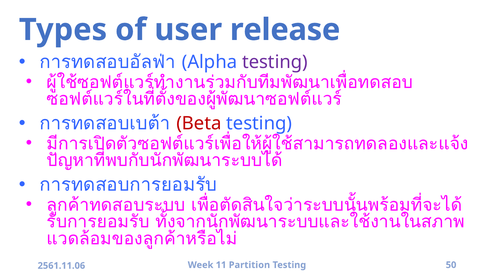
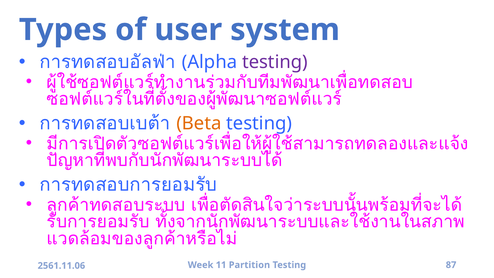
release: release -> system
Beta colour: red -> orange
50: 50 -> 87
